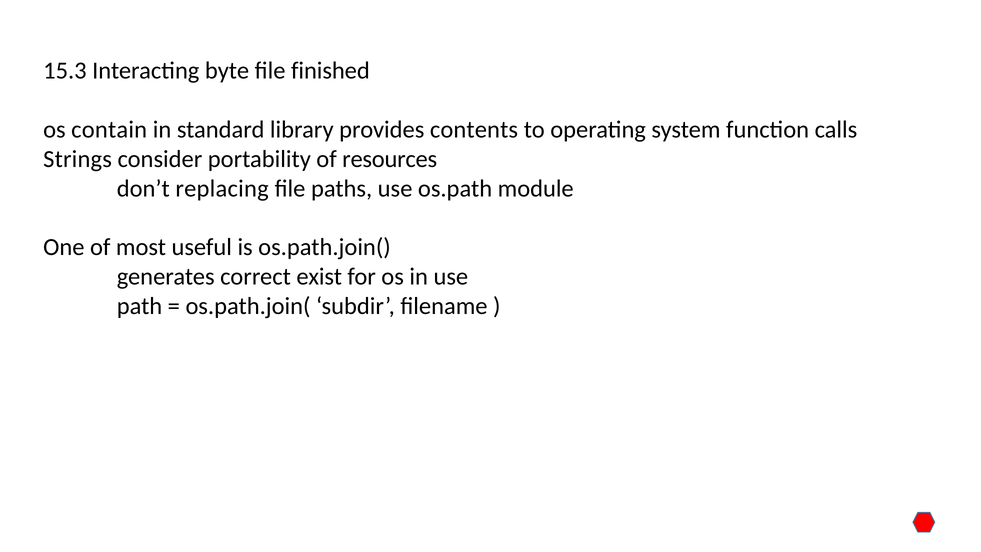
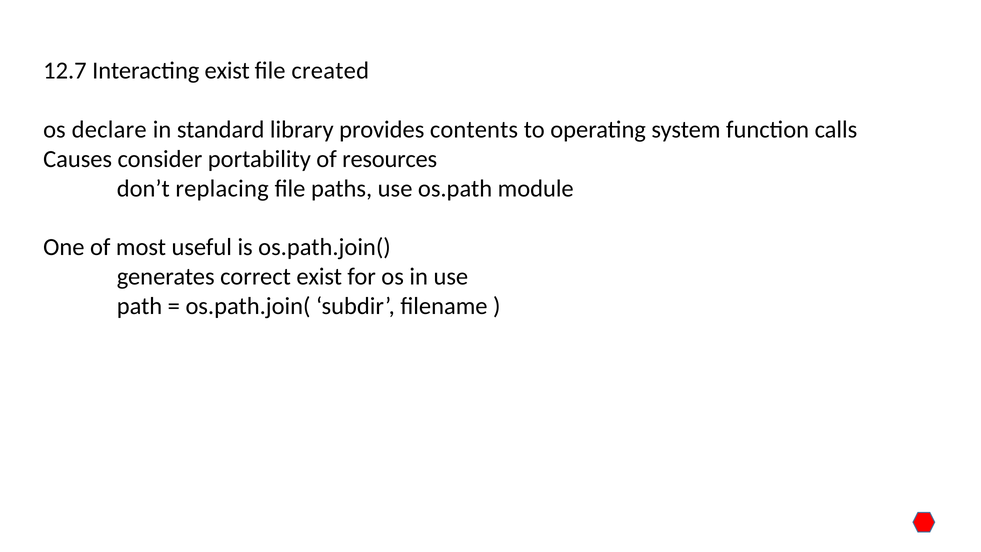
15.3: 15.3 -> 12.7
Interacting byte: byte -> exist
finished: finished -> created
contain: contain -> declare
Strings: Strings -> Causes
